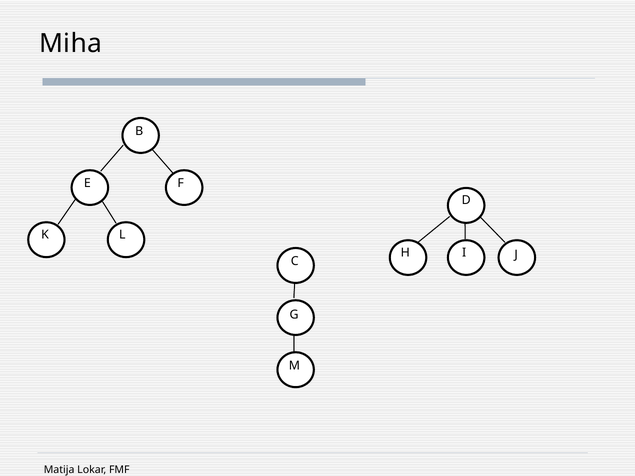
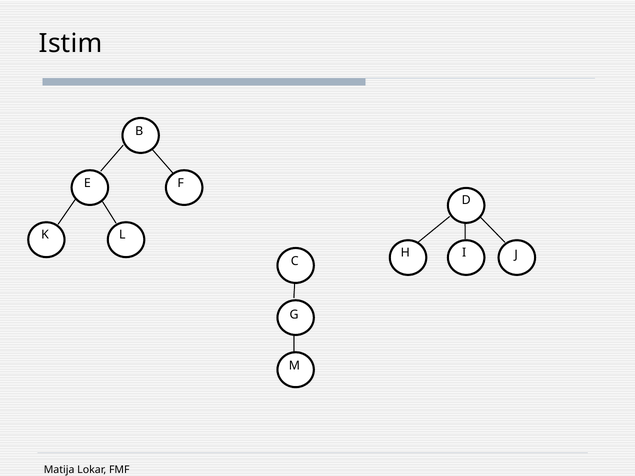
Miha: Miha -> Istim
